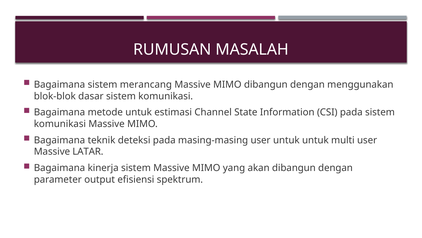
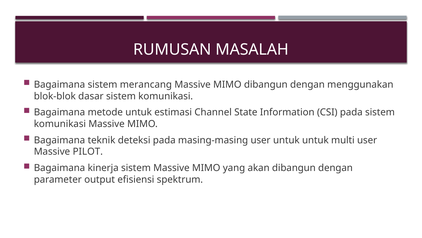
LATAR: LATAR -> PILOT
